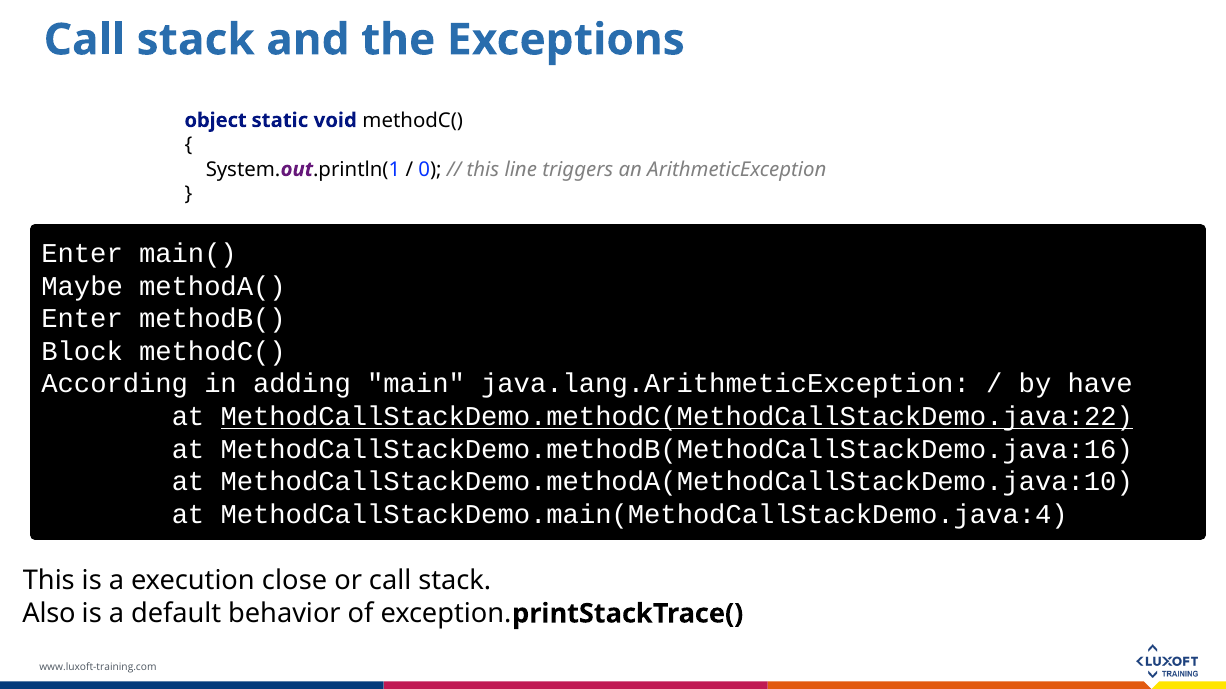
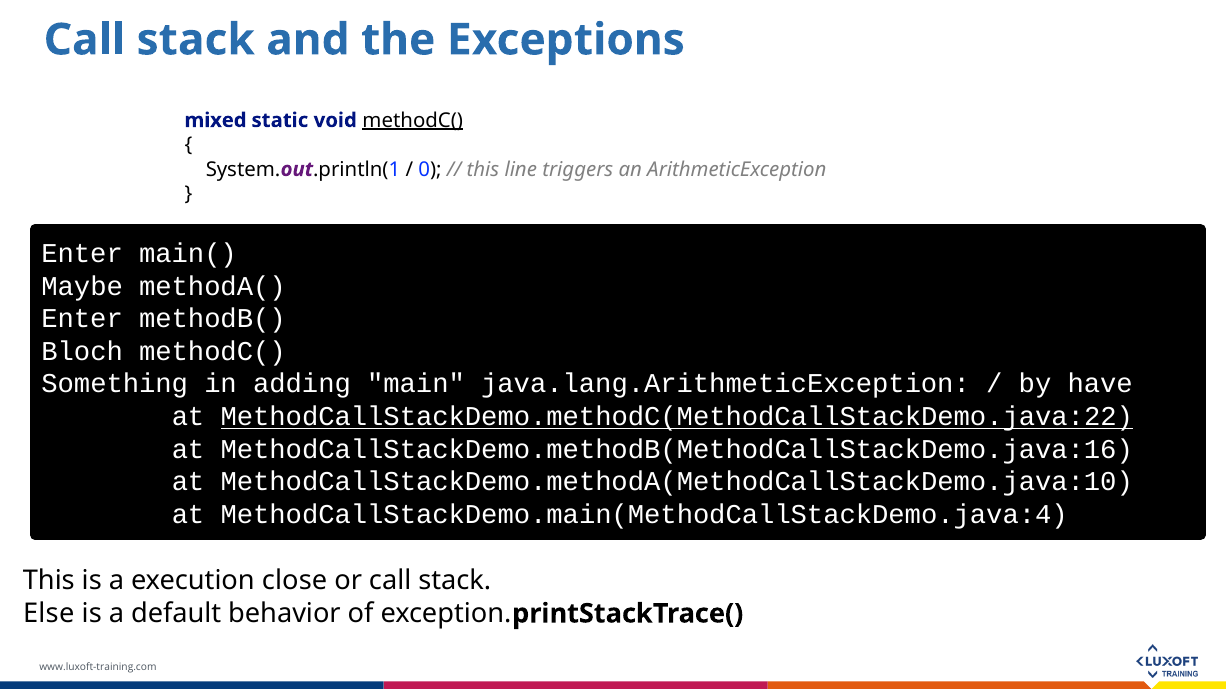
object: object -> mixed
methodC( at (413, 120) underline: none -> present
Block: Block -> Bloch
According: According -> Something
Also: Also -> Else
